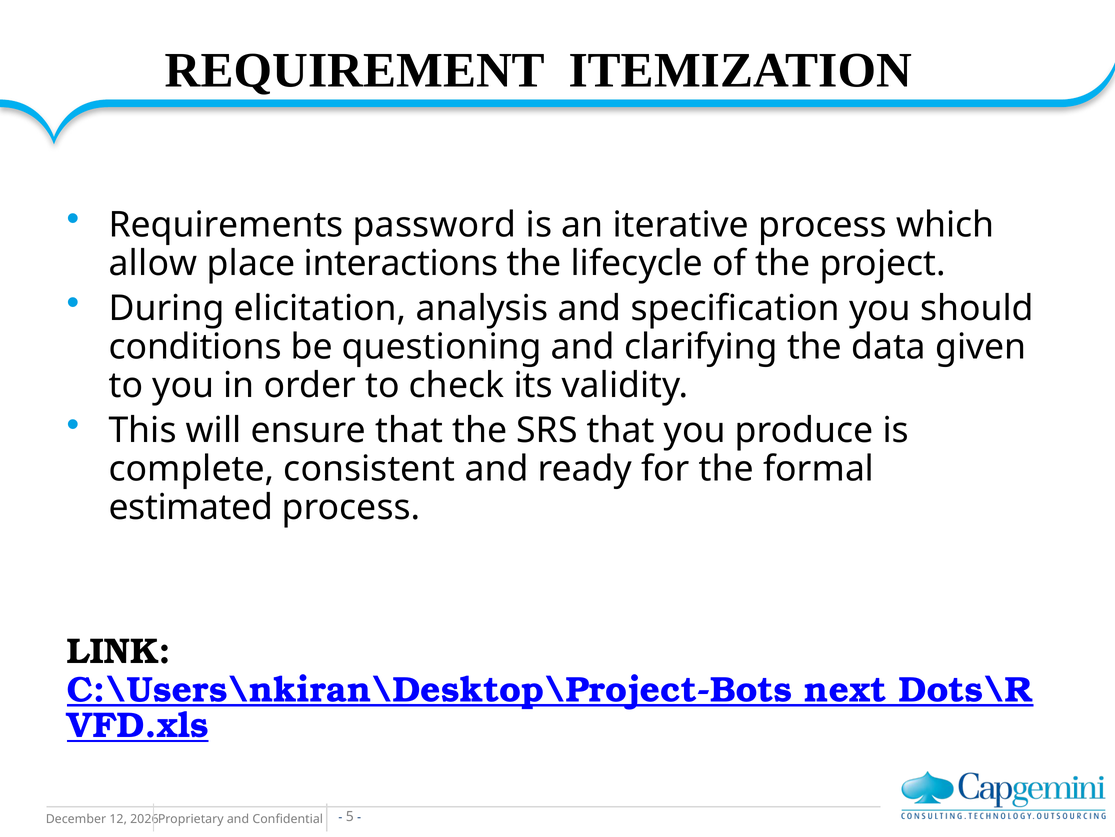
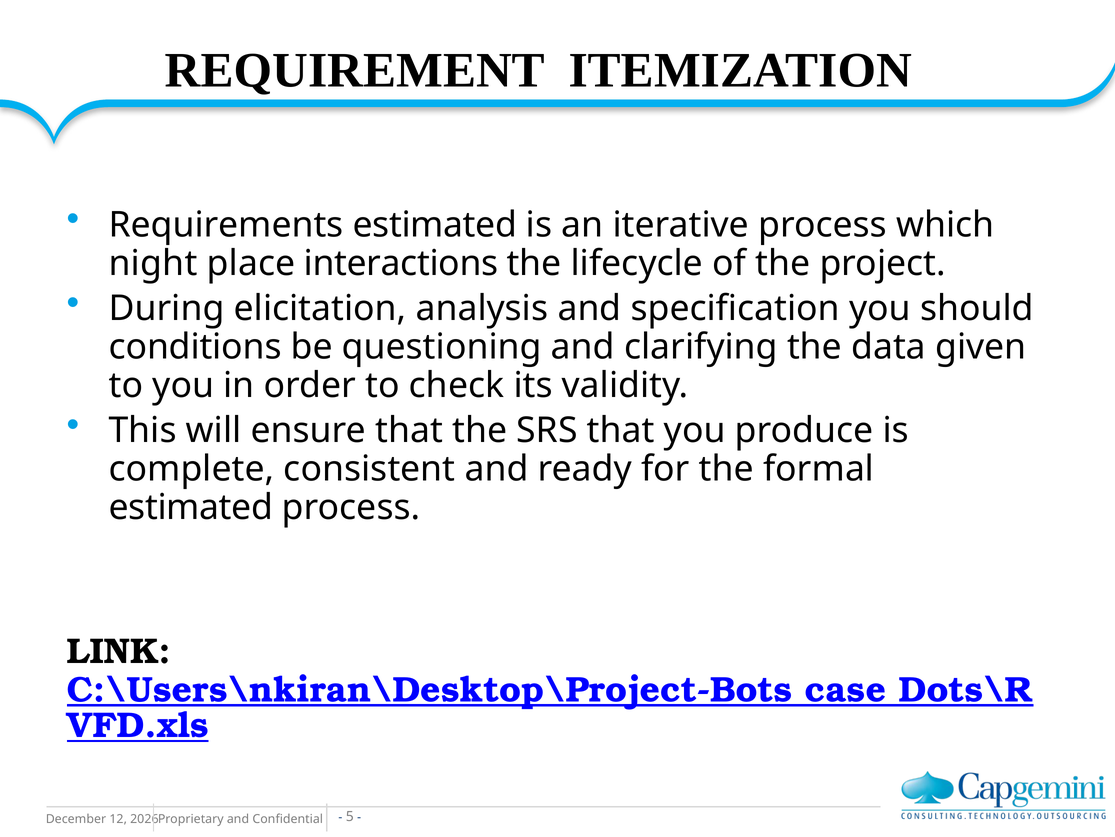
Requirements password: password -> estimated
allow: allow -> night
next: next -> case
